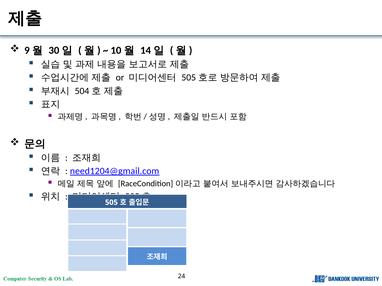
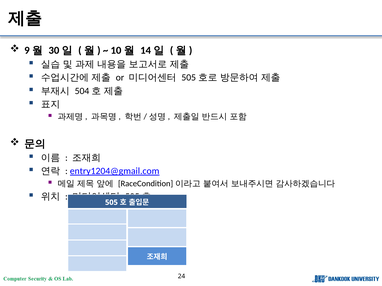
need1204@gmail.com: need1204@gmail.com -> entry1204@gmail.com
